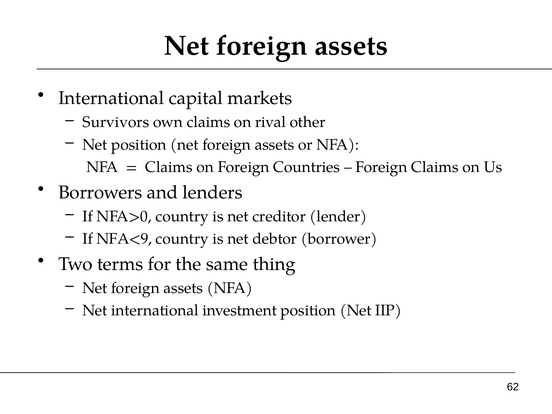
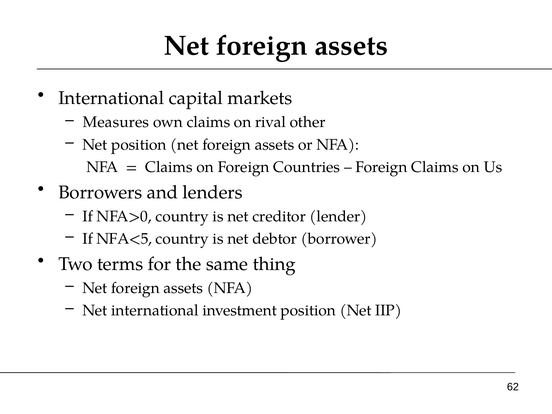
Survivors: Survivors -> Measures
NFA<9: NFA<9 -> NFA<5
